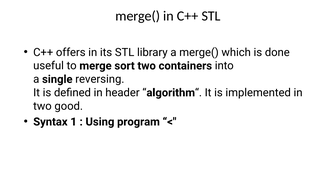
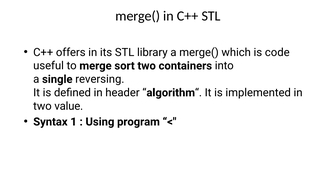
done: done -> code
good: good -> value
